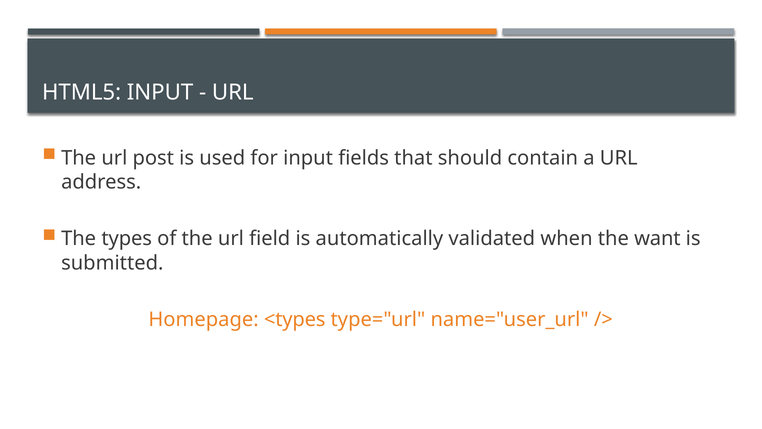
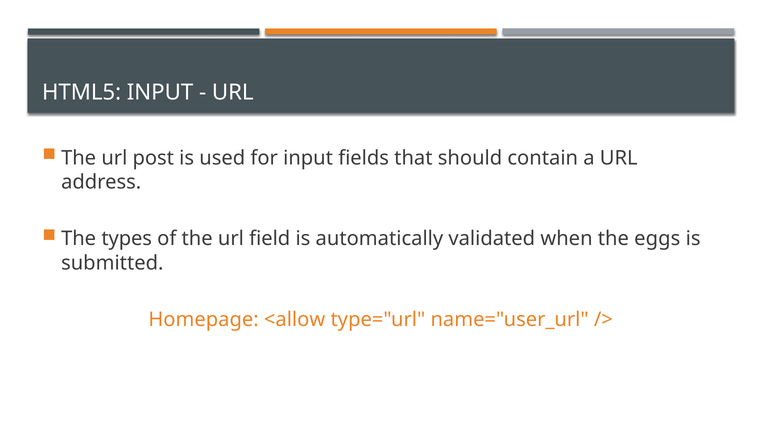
want: want -> eggs
<types: <types -> <allow
